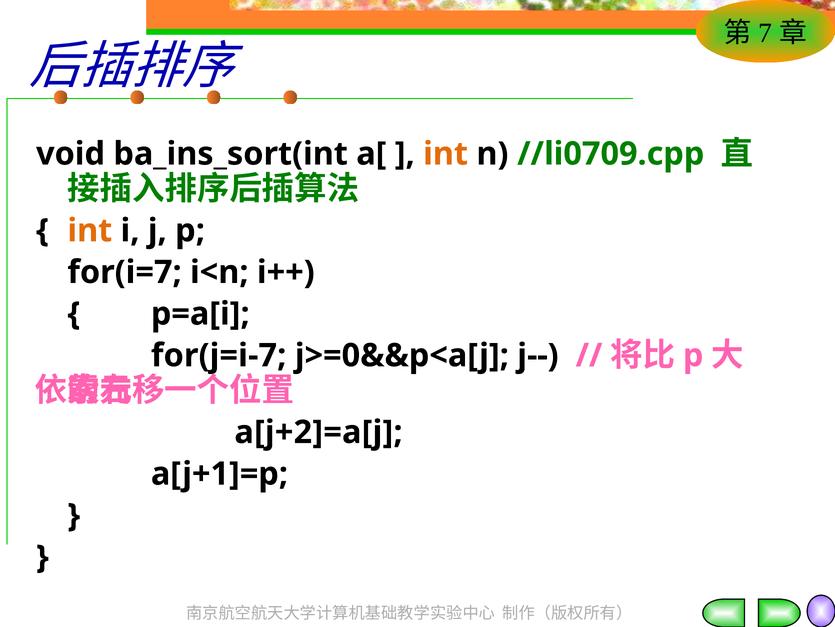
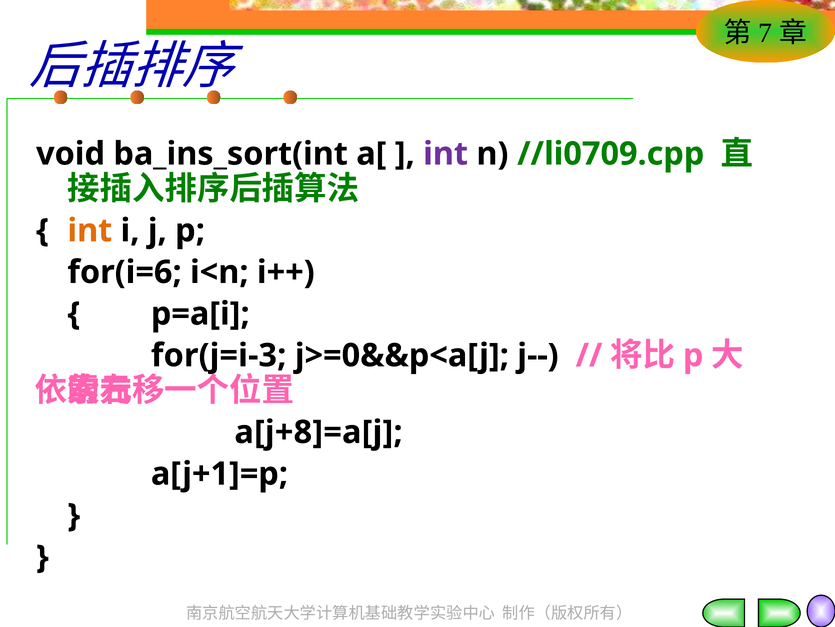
int at (446, 154) colour: orange -> purple
for(i=7: for(i=7 -> for(i=6
for(j=i-7: for(j=i-7 -> for(j=i-3
a[j+2]=a[j: a[j+2]=a[j -> a[j+8]=a[j
